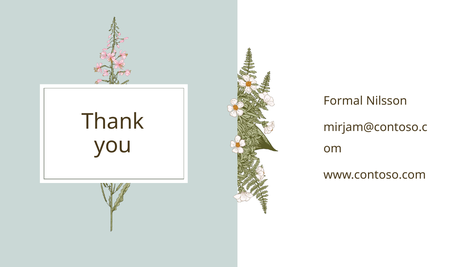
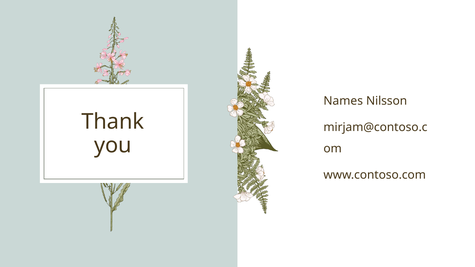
Formal: Formal -> Names
